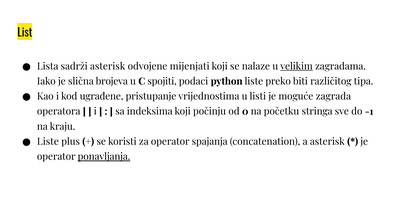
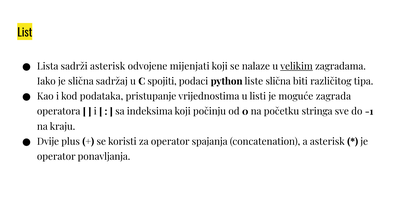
brojeva: brojeva -> sadržaj
liste preko: preko -> slična
ugrađene: ugrađene -> podataka
Liste at (48, 142): Liste -> Dvije
ponavljanja underline: present -> none
